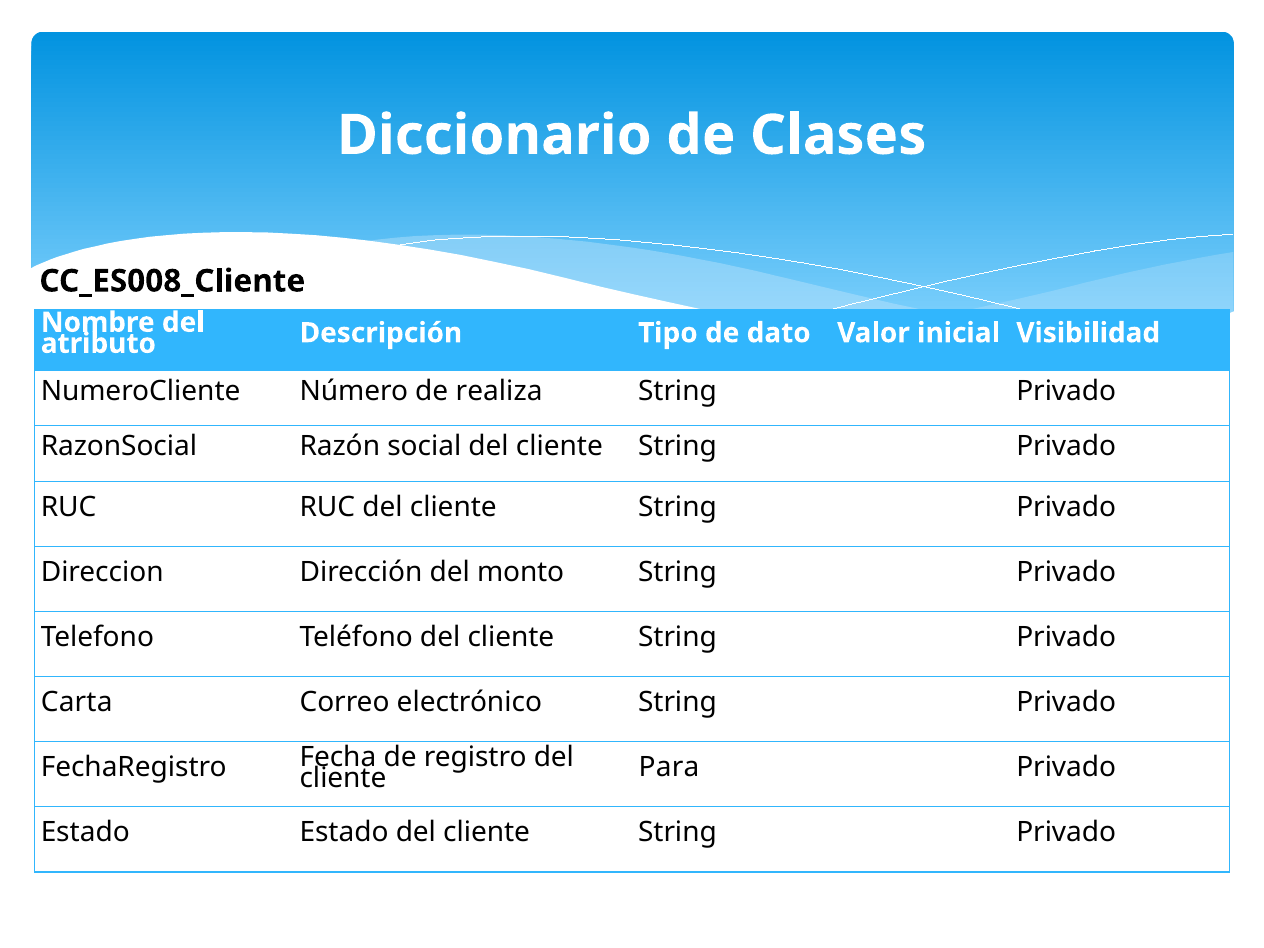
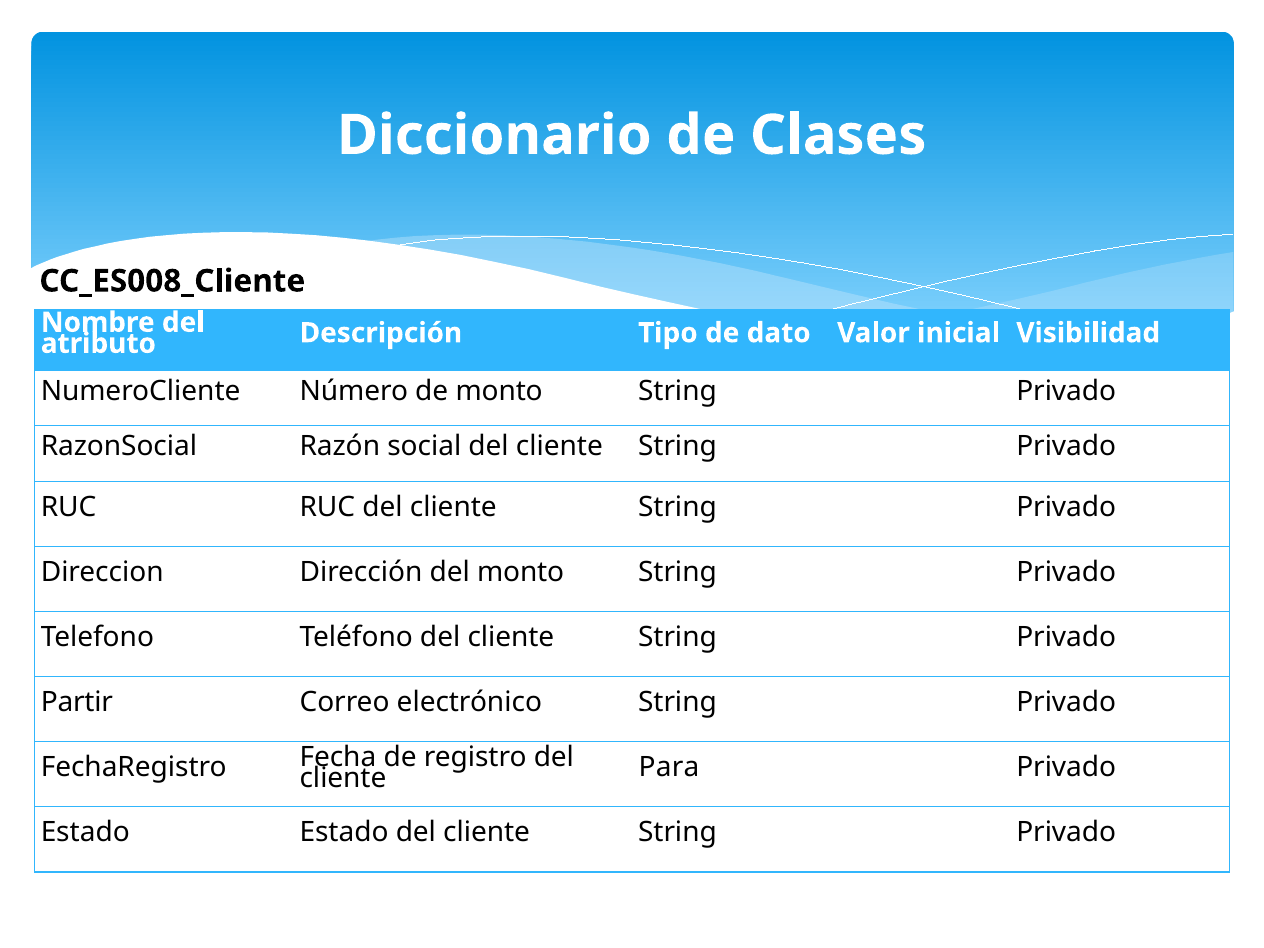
de realiza: realiza -> monto
Carta: Carta -> Partir
